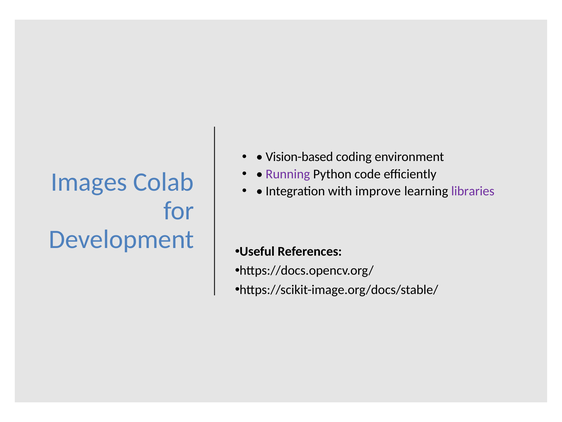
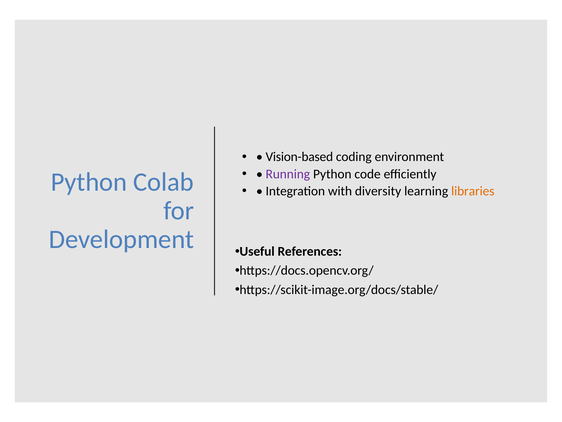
Images at (89, 182): Images -> Python
improve: improve -> diversity
libraries colour: purple -> orange
